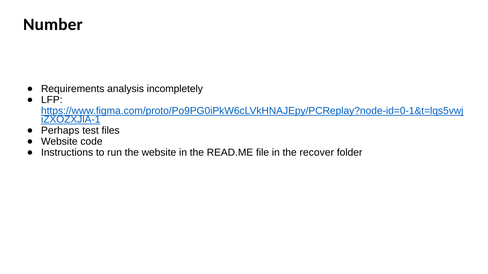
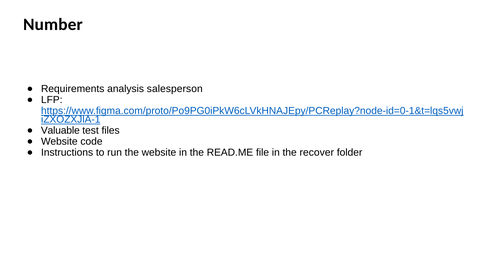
incompletely: incompletely -> salesperson
Perhaps: Perhaps -> Valuable
